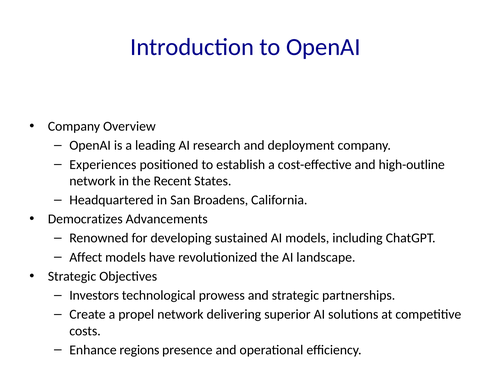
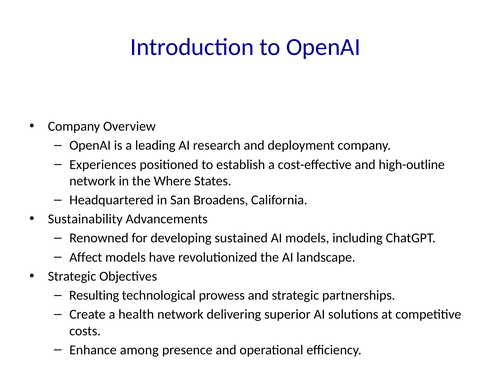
Recent: Recent -> Where
Democratizes: Democratizes -> Sustainability
Investors: Investors -> Resulting
propel: propel -> health
regions: regions -> among
